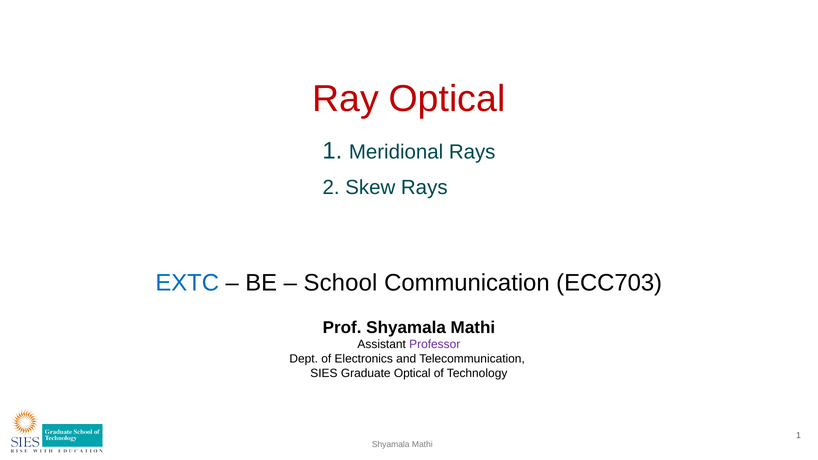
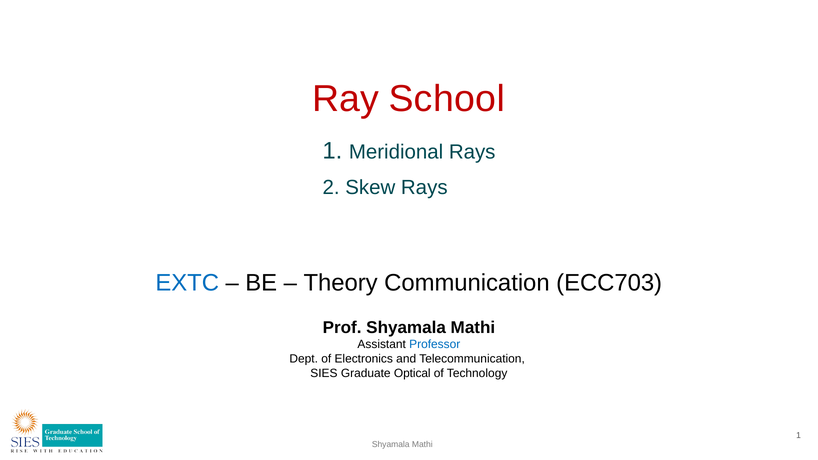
Ray Optical: Optical -> School
School: School -> Theory
Professor colour: purple -> blue
